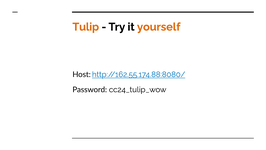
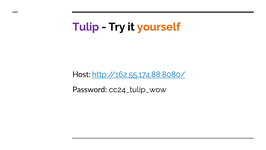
Tulip colour: orange -> purple
